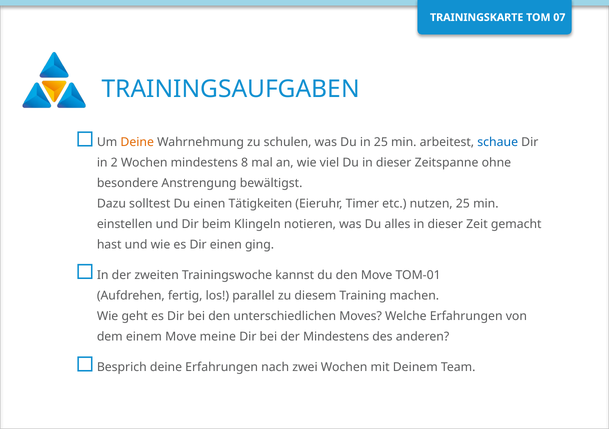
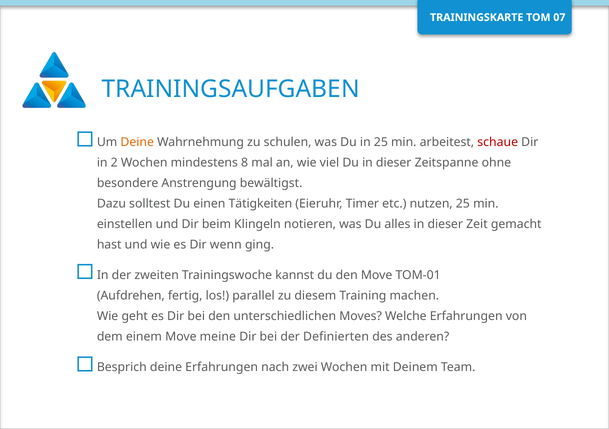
schaue colour: blue -> red
Dir einen: einen -> wenn
der Mindestens: Mindestens -> Definierten
